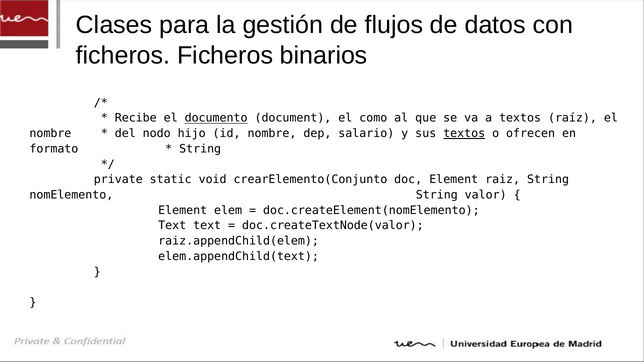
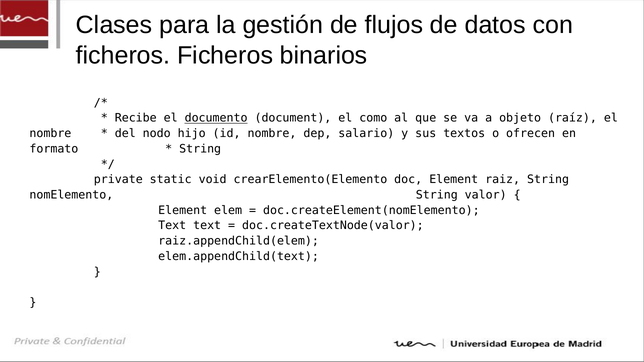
a textos: textos -> objeto
textos at (464, 134) underline: present -> none
crearElemento(Conjunto: crearElemento(Conjunto -> crearElemento(Elemento
